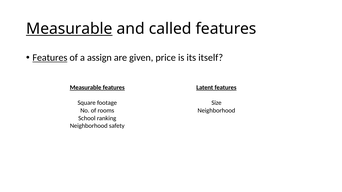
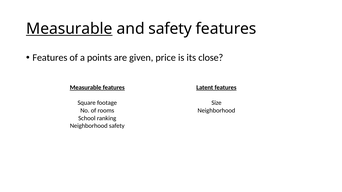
and called: called -> safety
Features at (50, 58) underline: present -> none
assign: assign -> points
itself: itself -> close
